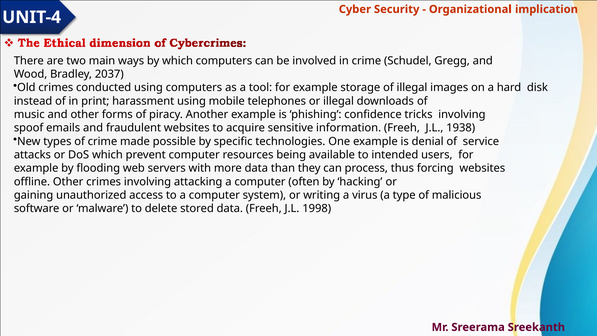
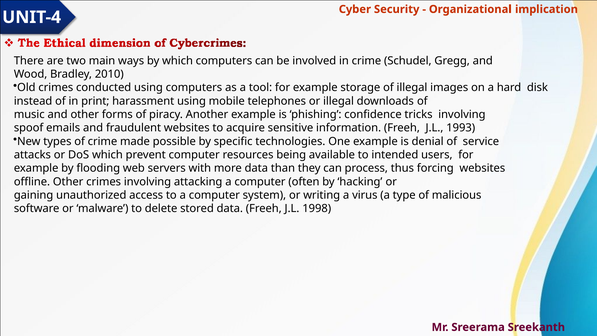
2037: 2037 -> 2010
1938: 1938 -> 1993
